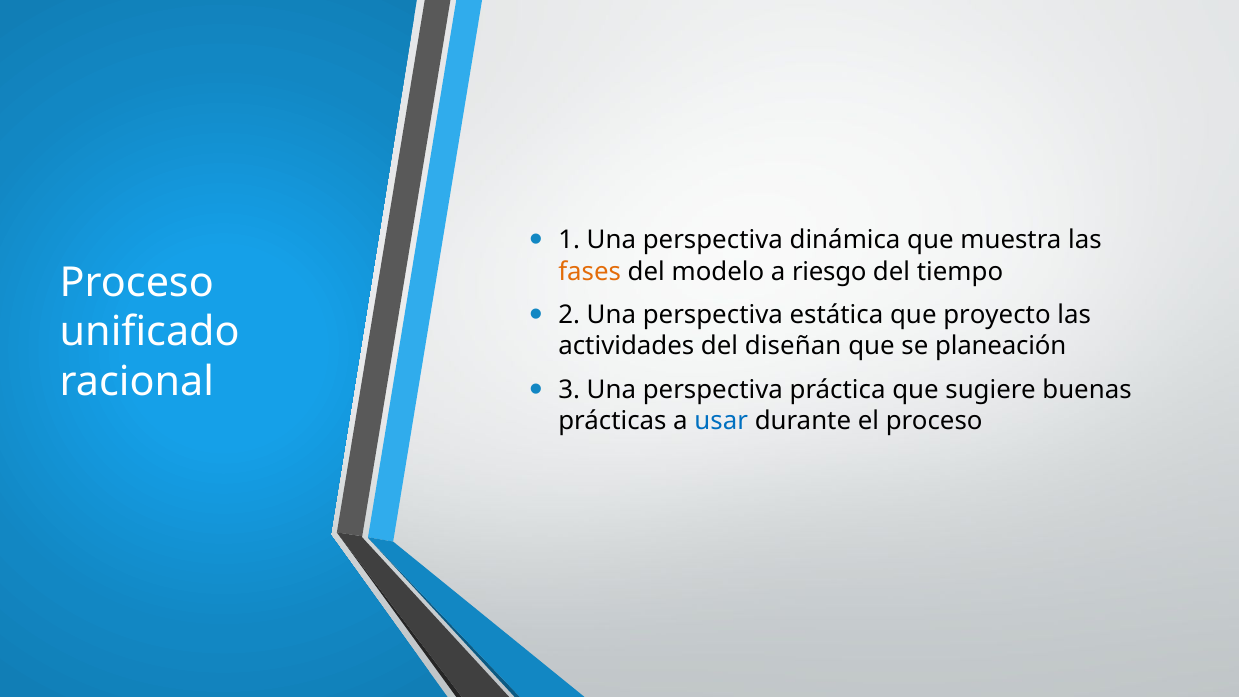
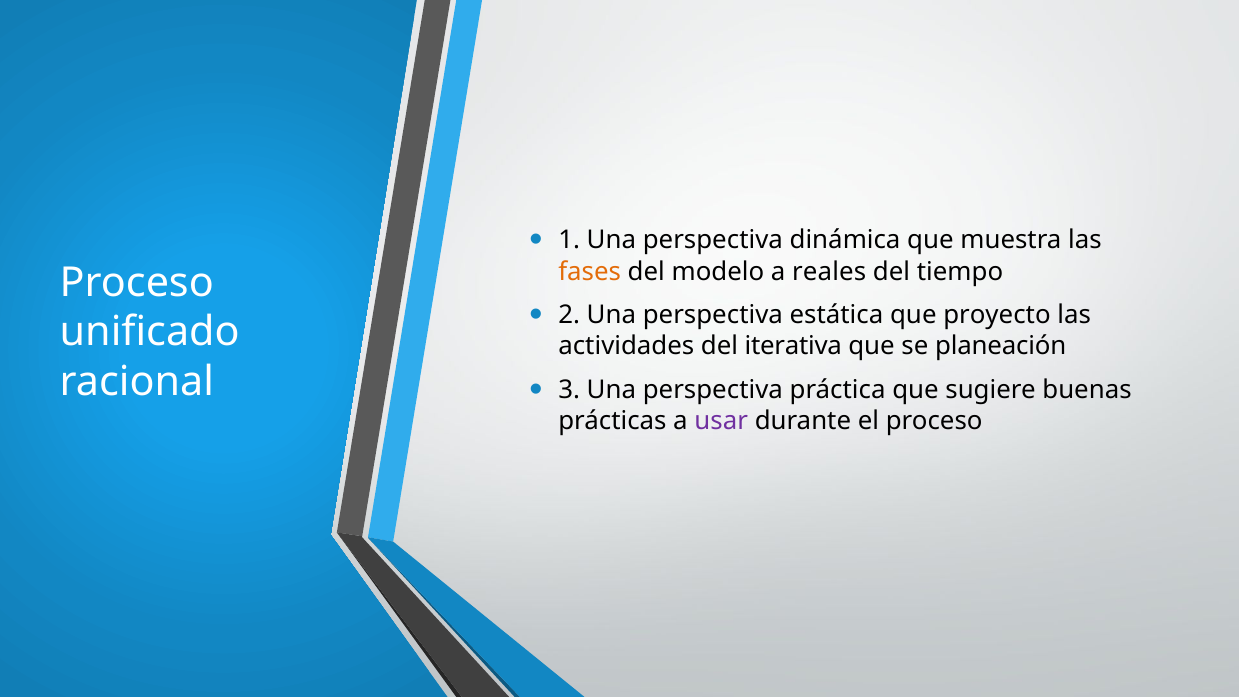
riesgo: riesgo -> reales
diseñan: diseñan -> iterativa
usar colour: blue -> purple
